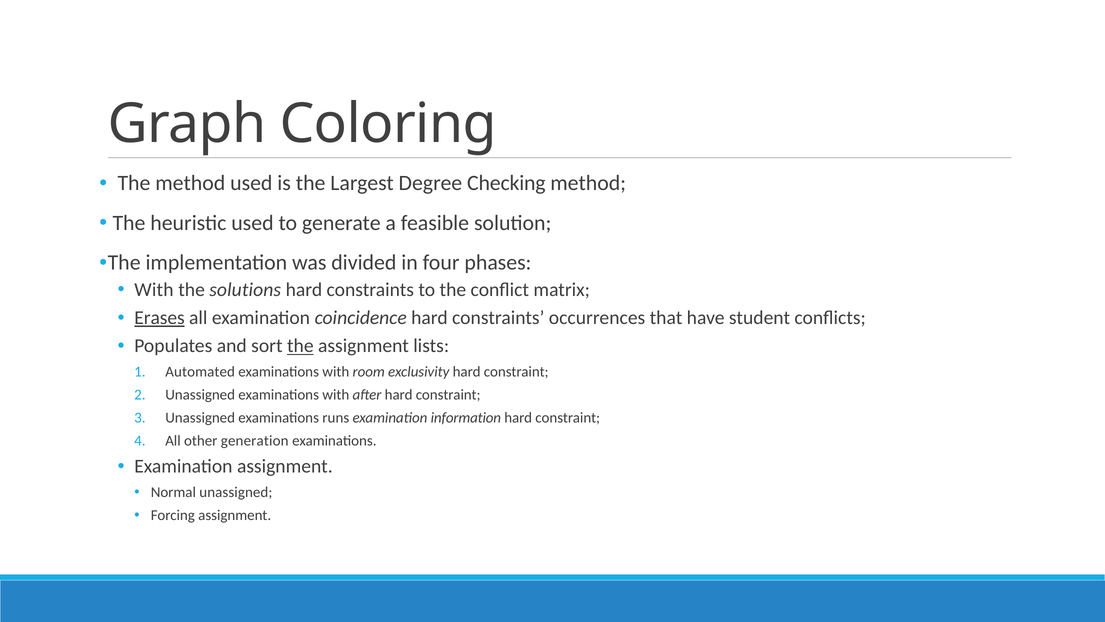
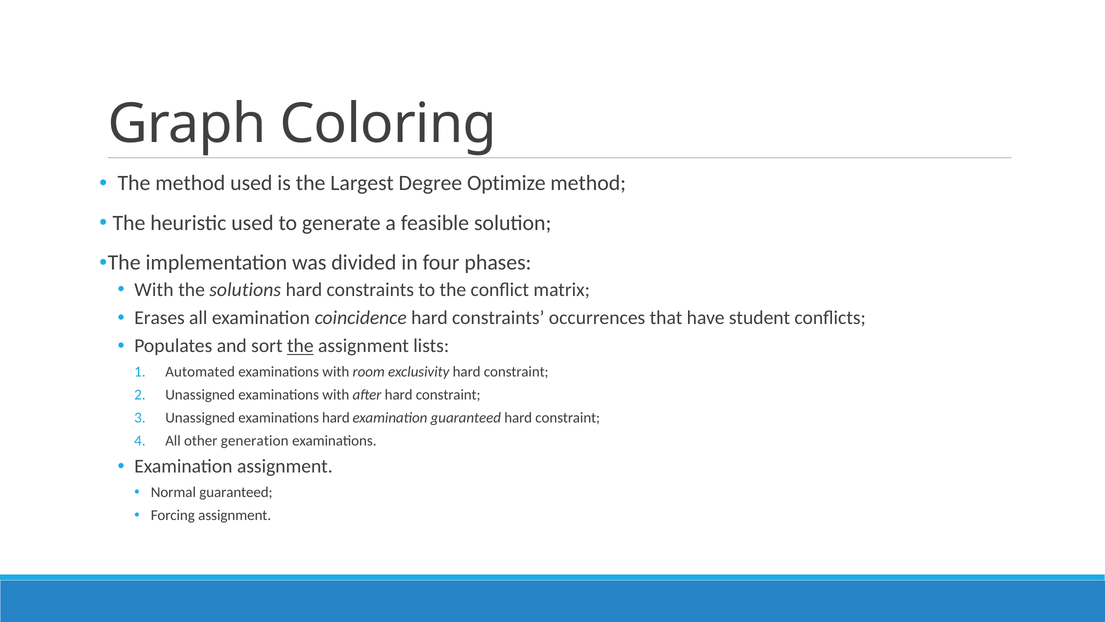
Checking: Checking -> Optimize
Erases underline: present -> none
examinations runs: runs -> hard
examination information: information -> guaranteed
Normal unassigned: unassigned -> guaranteed
